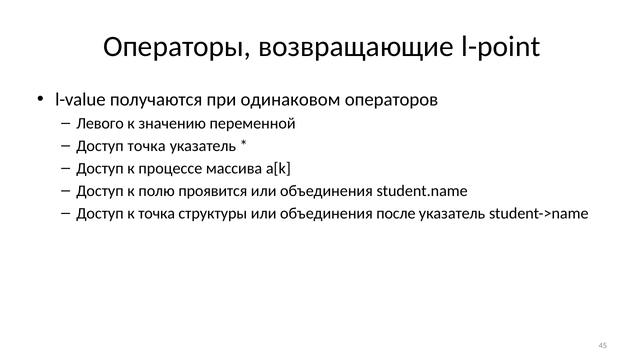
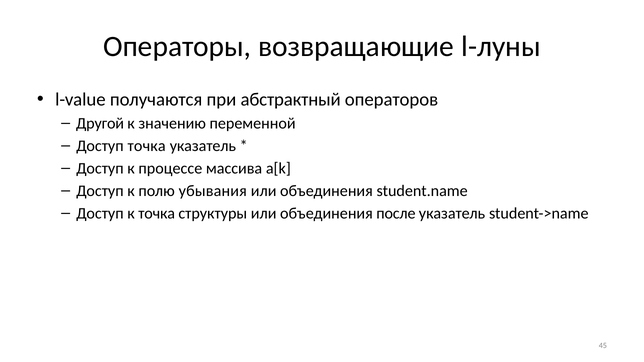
l-point: l-point -> l-луны
одинаковом: одинаковом -> абстрактный
Левого: Левого -> Другой
проявится: проявится -> убывания
